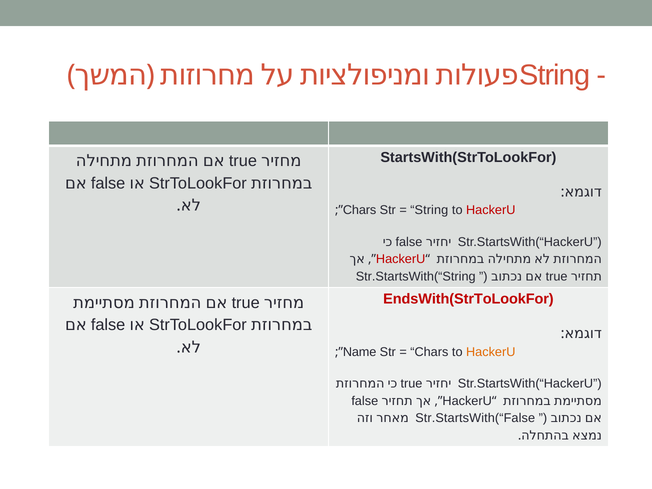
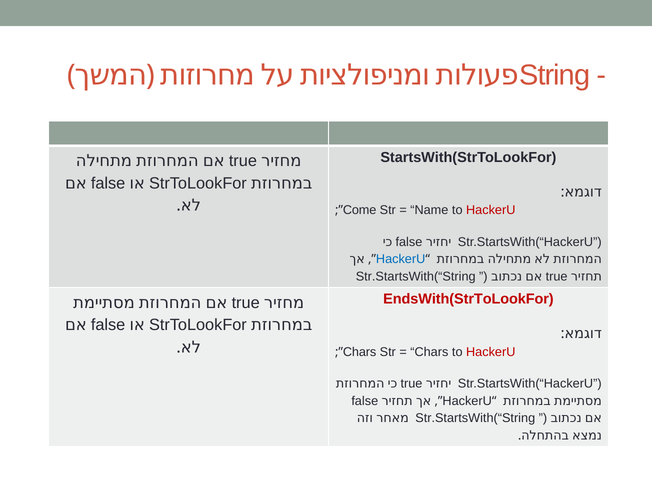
Chars at (360, 210): Chars -> Come
String at (429, 210): String -> Name
HackerU at (401, 259) colour: red -> blue
Name at (360, 352): Name -> Chars
HackerU at (491, 352) colour: orange -> red
Str.StartsWith(“False at (475, 418): Str.StartsWith(“False -> Str.StartsWith(“String
